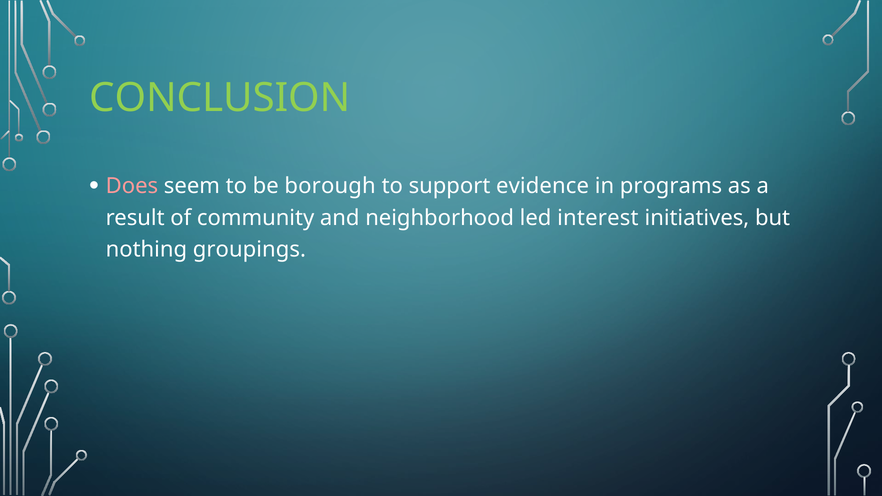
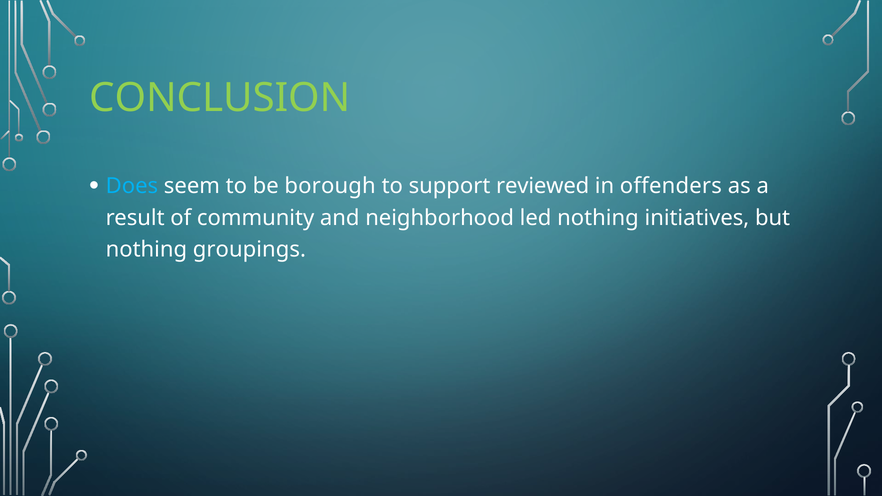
Does colour: pink -> light blue
evidence: evidence -> reviewed
programs: programs -> offenders
led interest: interest -> nothing
